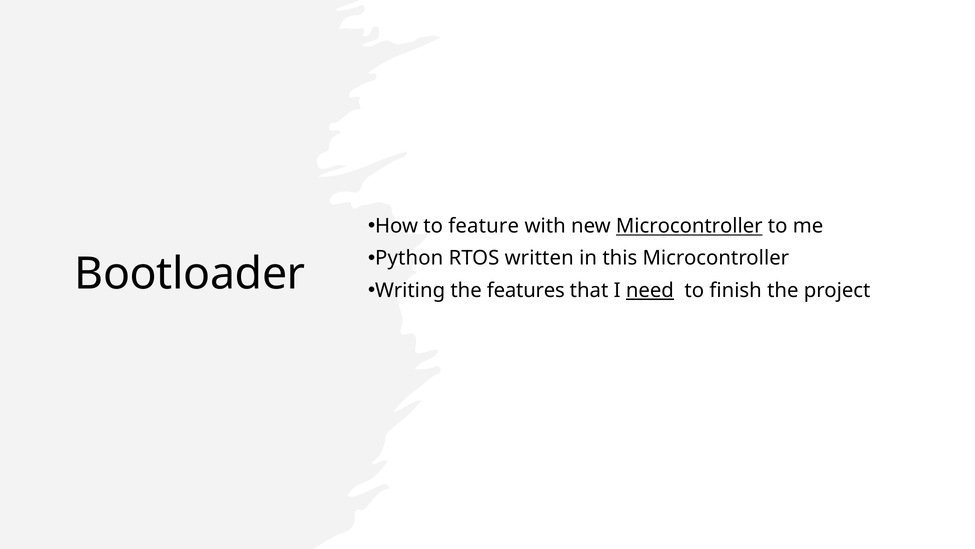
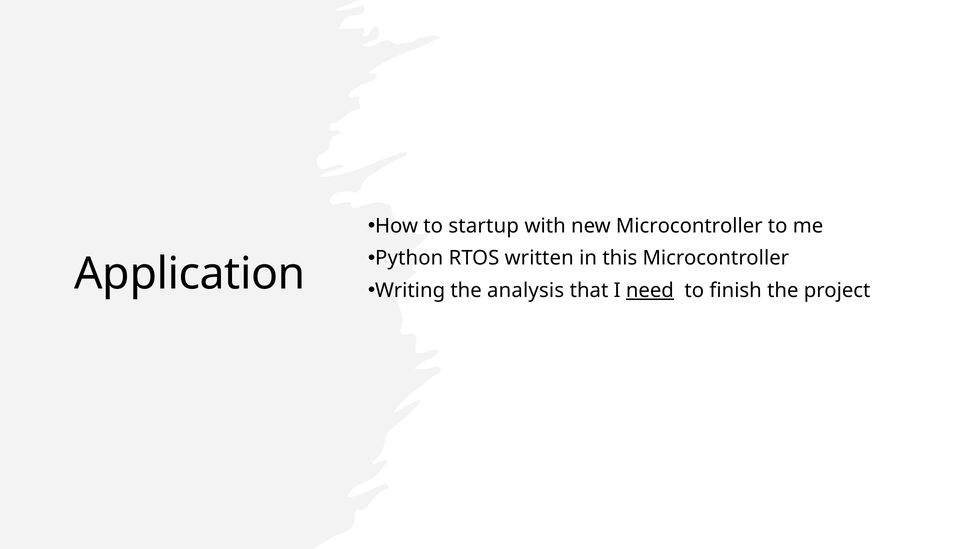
feature: feature -> startup
Microcontroller at (689, 226) underline: present -> none
Bootloader: Bootloader -> Application
features: features -> analysis
